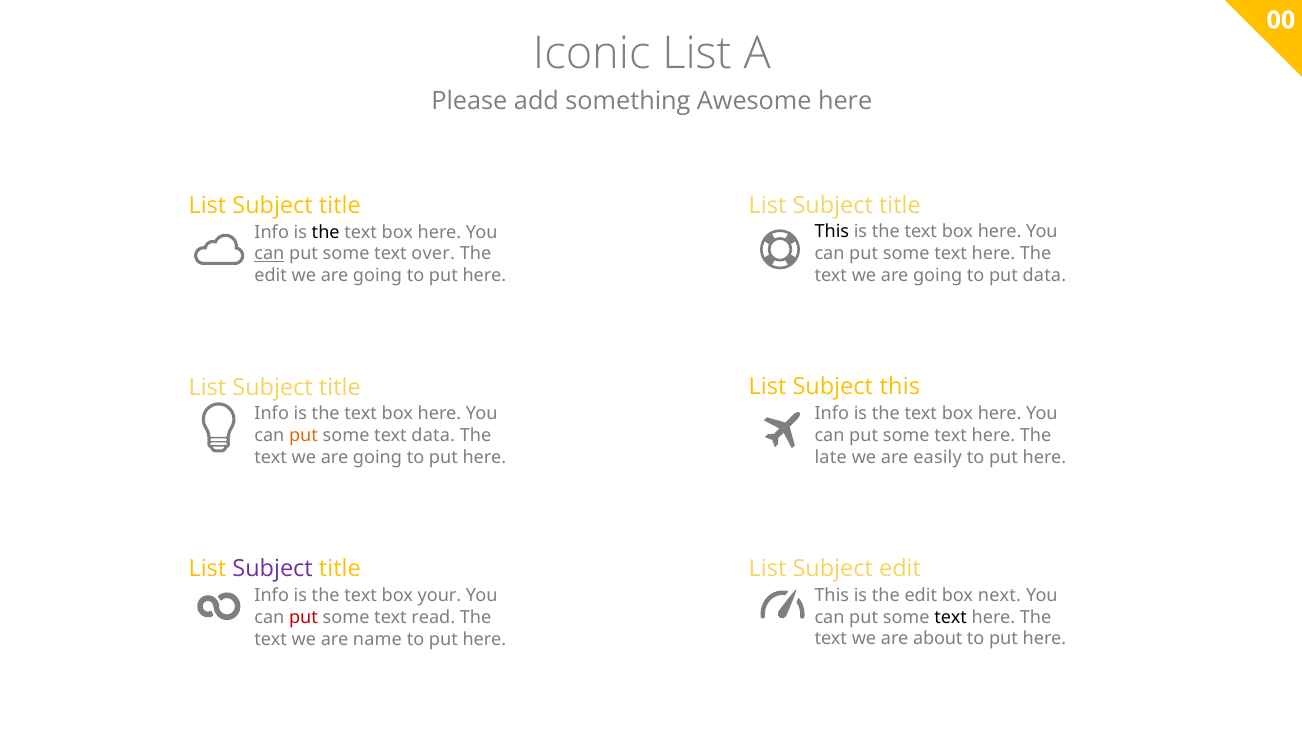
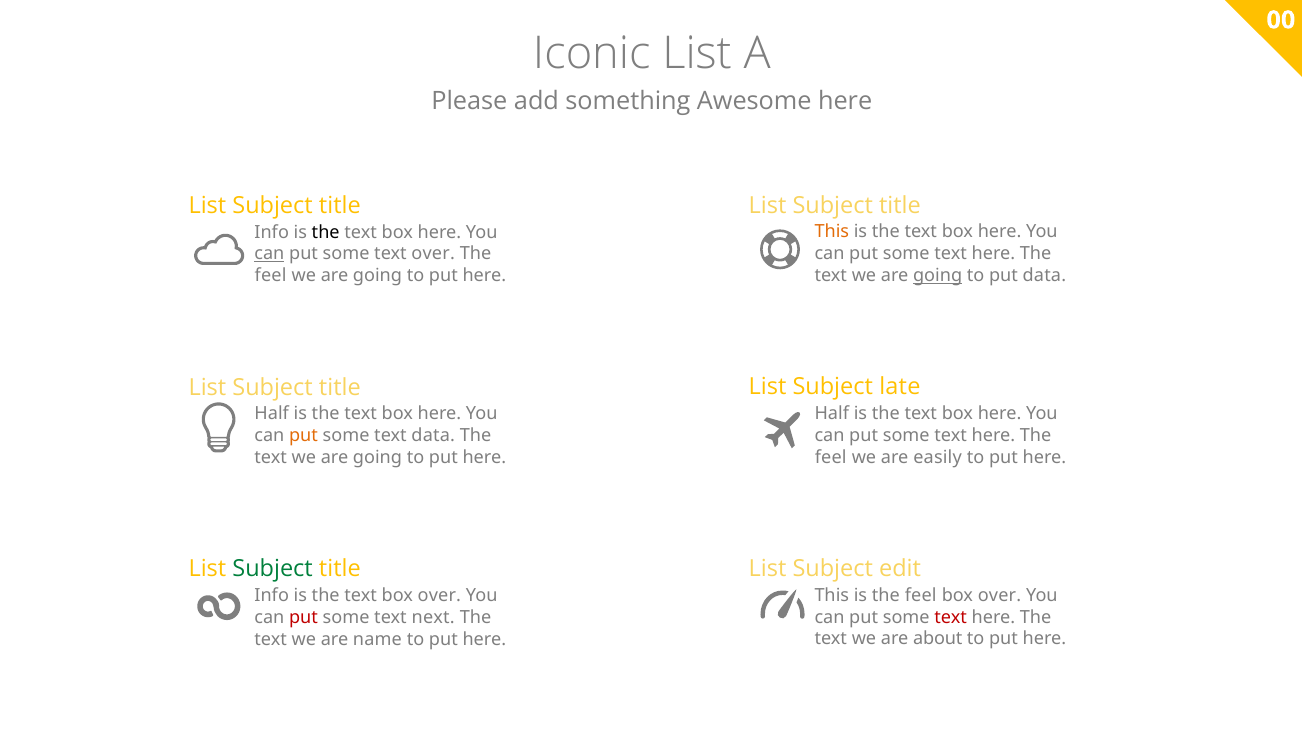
This at (832, 232) colour: black -> orange
going at (938, 276) underline: none -> present
edit at (271, 276): edit -> feel
Subject this: this -> late
Info at (832, 414): Info -> Half
Info at (272, 414): Info -> Half
late at (831, 457): late -> feel
Subject at (273, 569) colour: purple -> green
is the edit: edit -> feel
next at (999, 596): next -> over
text box your: your -> over
text at (951, 618) colour: black -> red
read: read -> next
